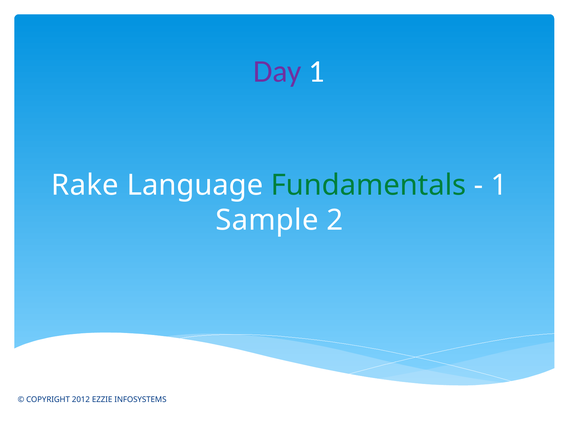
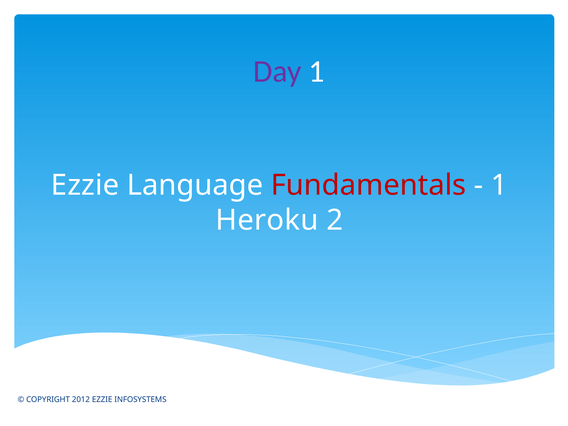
Rake at (85, 185): Rake -> Ezzie
Fundamentals colour: green -> red
Sample: Sample -> Heroku
